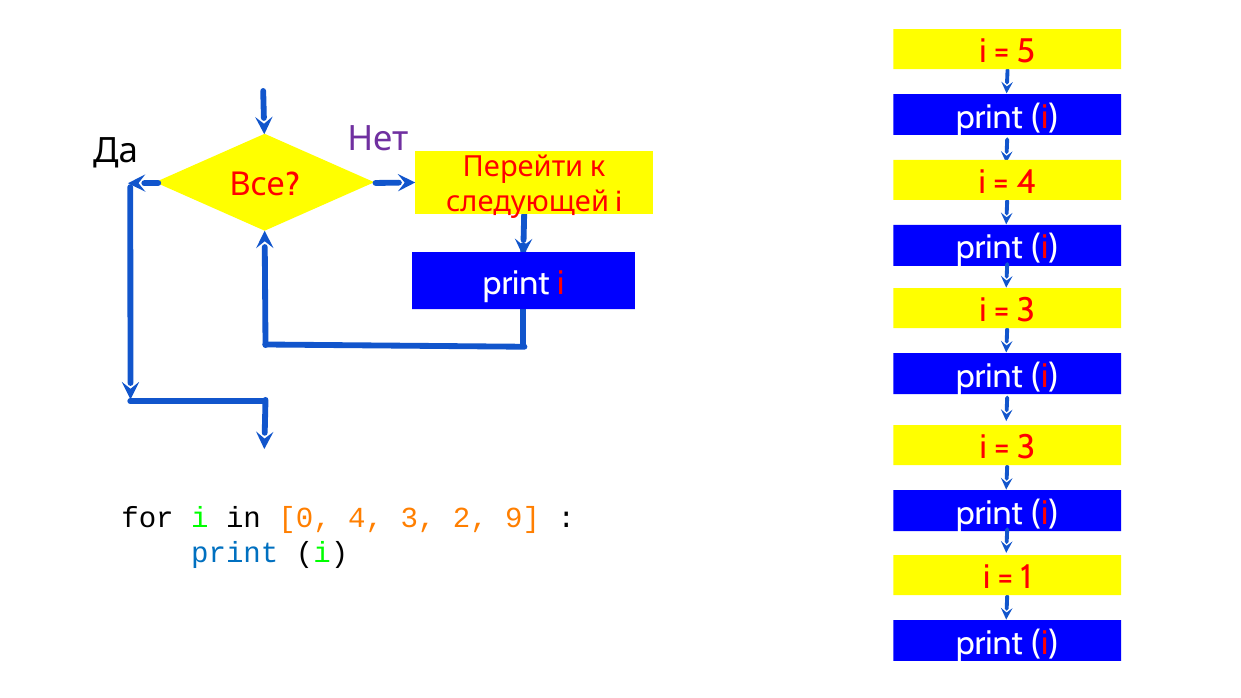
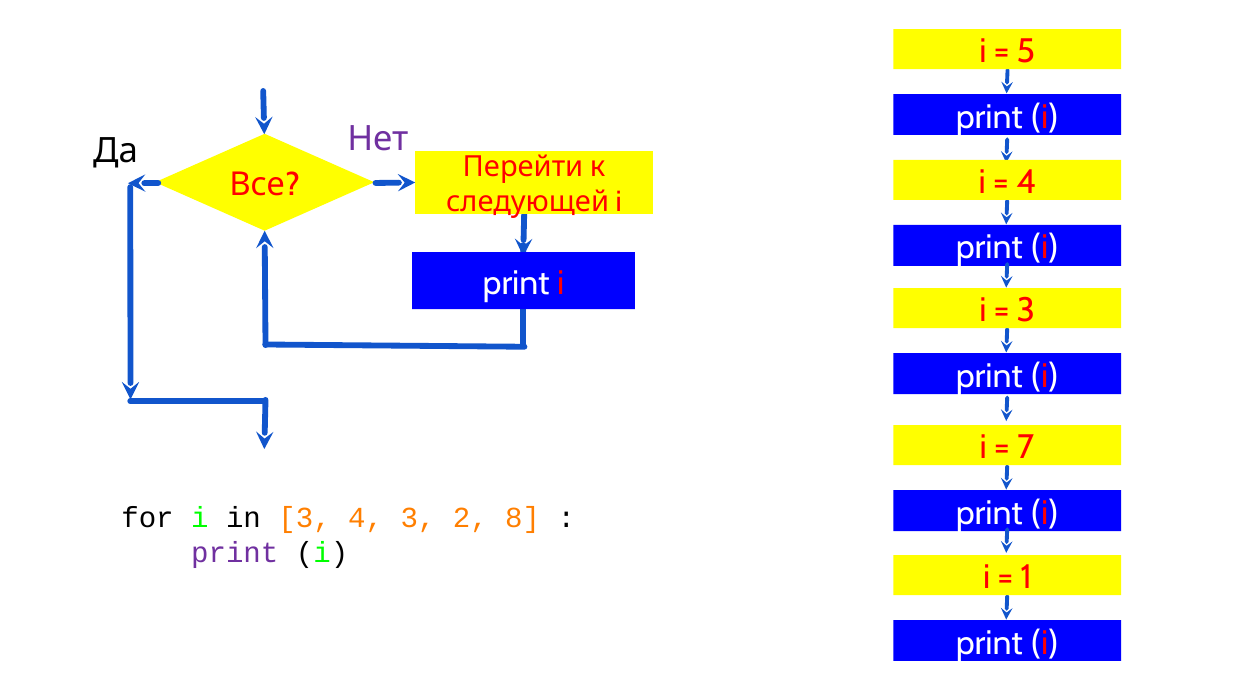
3 at (1026, 448): 3 -> 7
in 0: 0 -> 3
9: 9 -> 8
print at (235, 553) colour: blue -> purple
